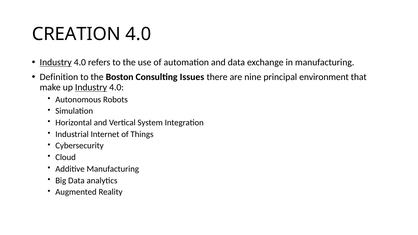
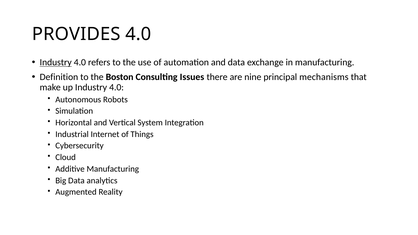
CREATION: CREATION -> PROVIDES
environment: environment -> mechanisms
Industry at (91, 87) underline: present -> none
